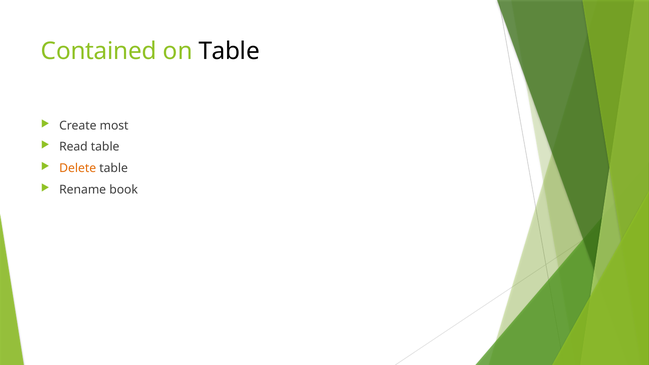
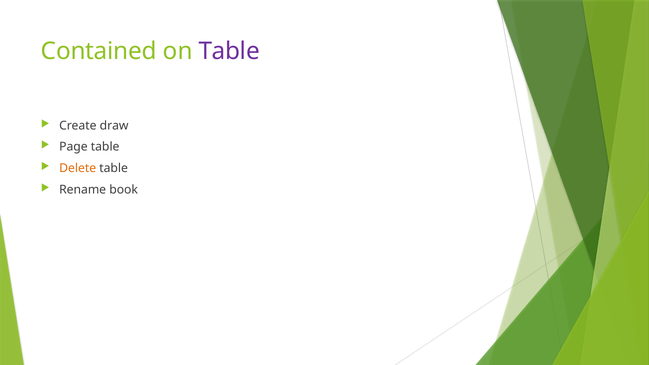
Table at (229, 51) colour: black -> purple
most: most -> draw
Read: Read -> Page
